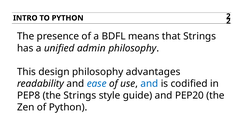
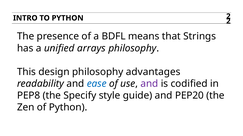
admin: admin -> arrays
and at (149, 84) colour: blue -> purple
the Strings: Strings -> Specify
